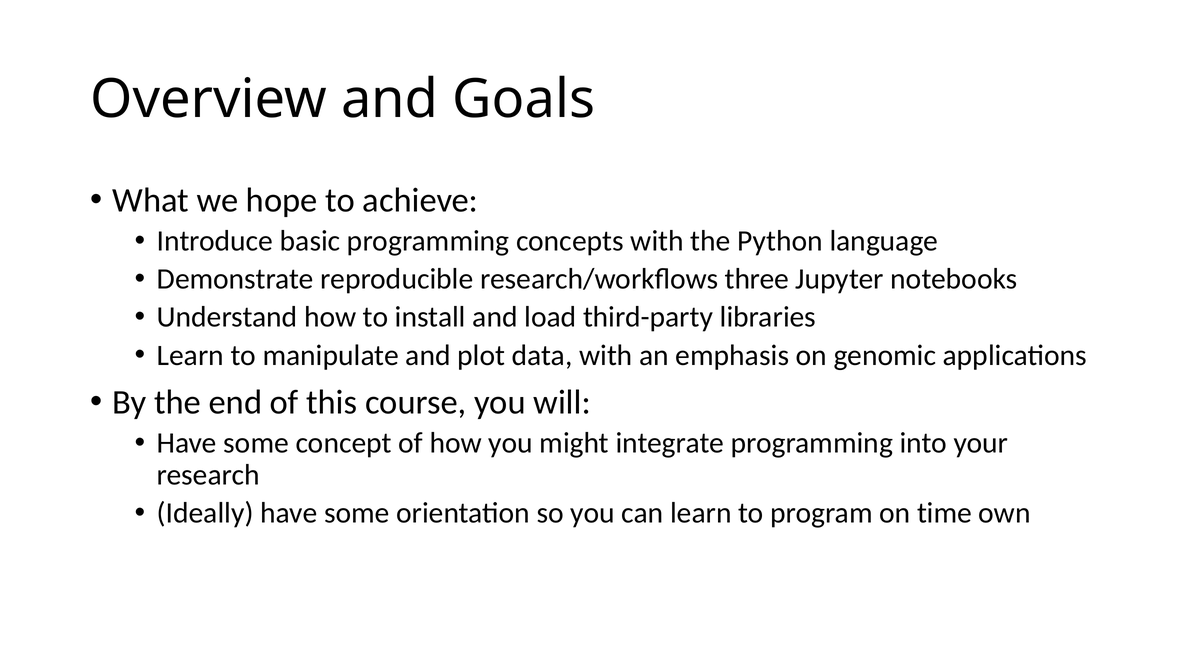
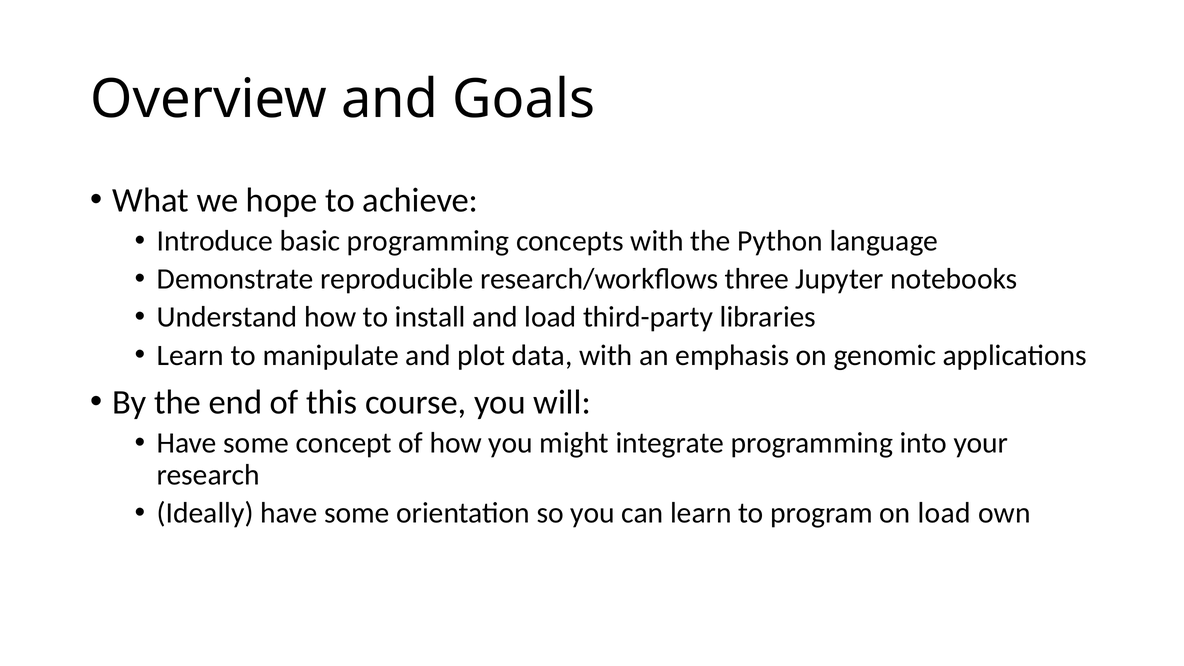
on time: time -> load
